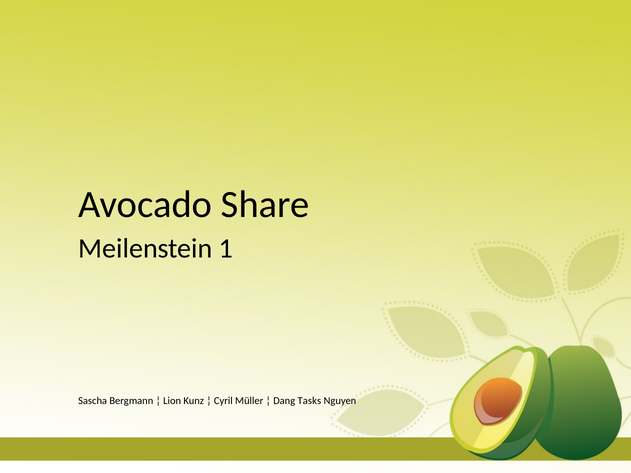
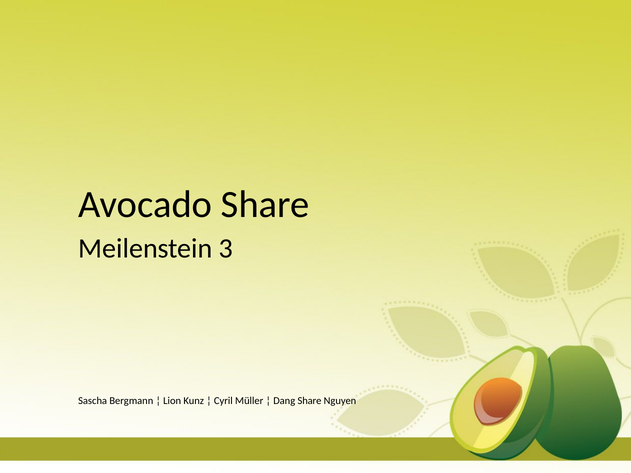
1: 1 -> 3
Dang Tasks: Tasks -> Share
